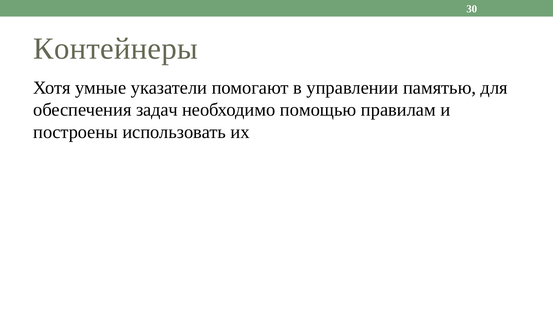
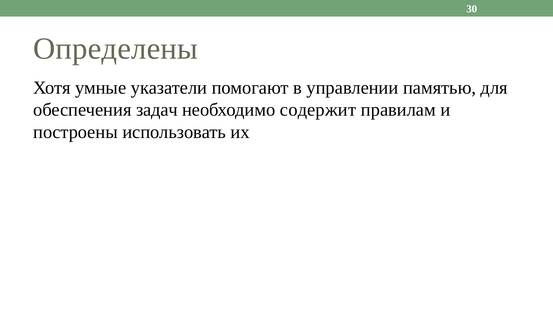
Контейнеры: Контейнеры -> Определены
помощью: помощью -> содержит
